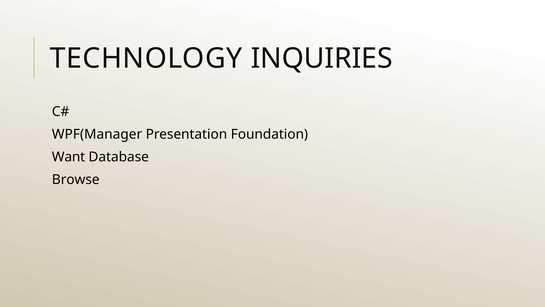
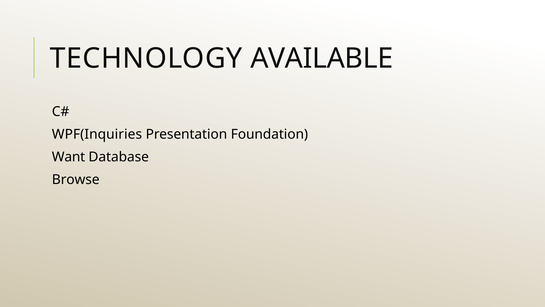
INQUIRIES: INQUIRIES -> AVAILABLE
WPF(Manager: WPF(Manager -> WPF(Inquiries
